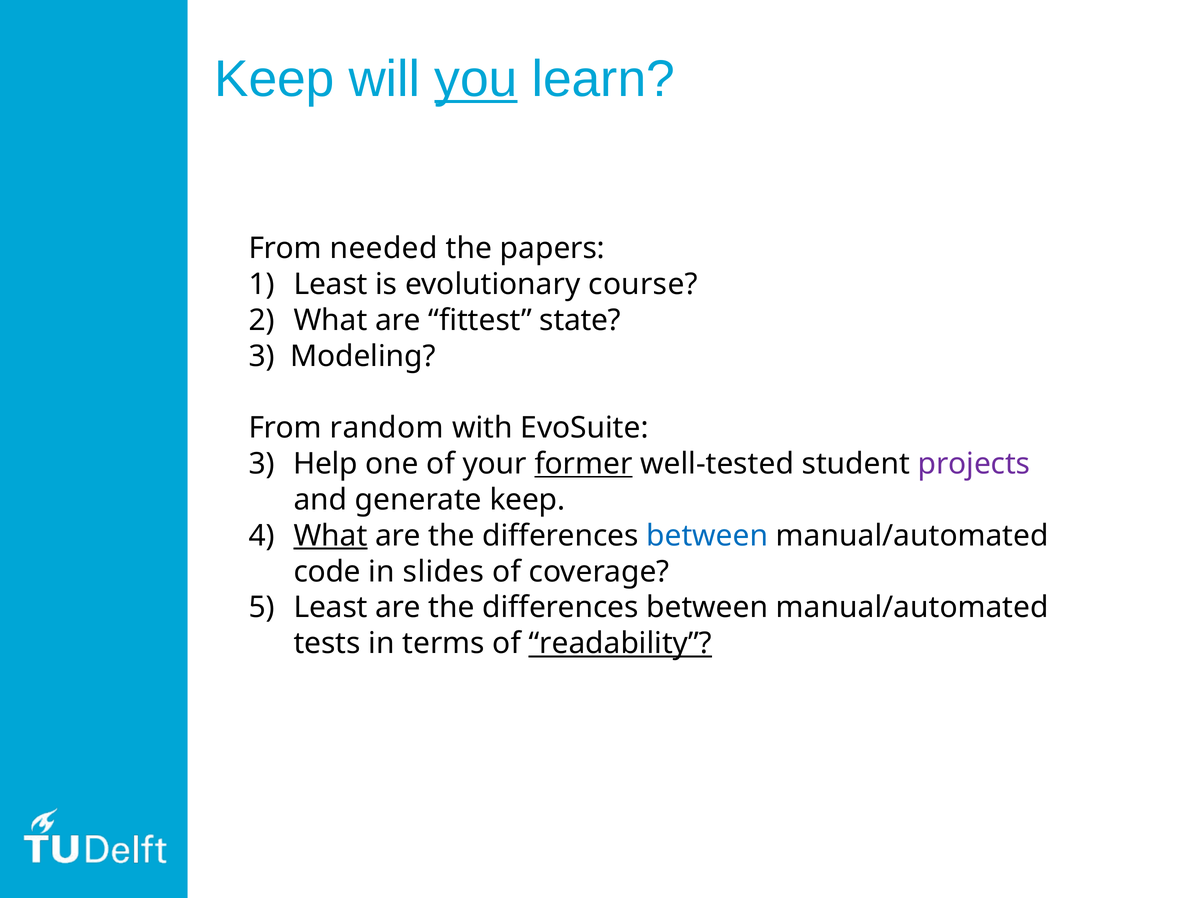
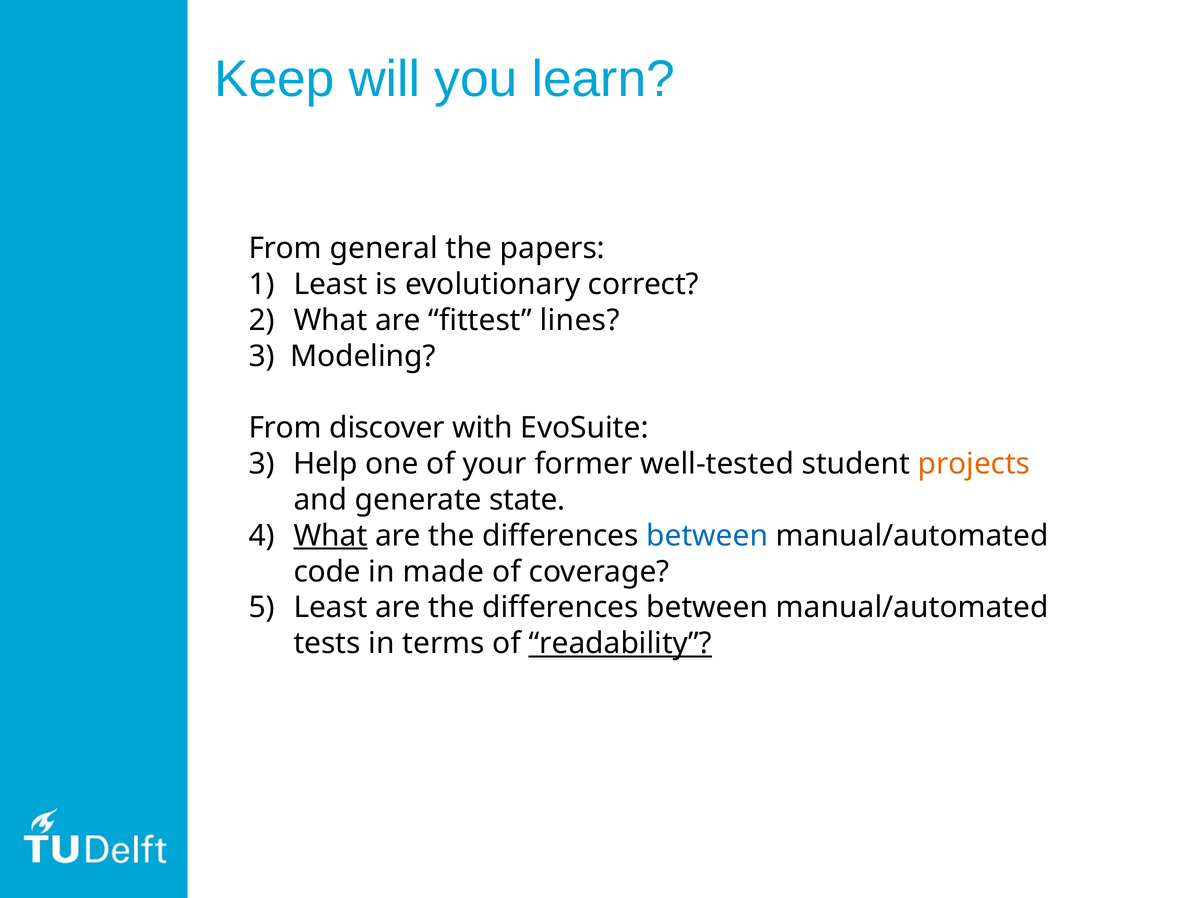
you underline: present -> none
needed: needed -> general
course: course -> correct
state: state -> lines
random: random -> discover
former underline: present -> none
projects colour: purple -> orange
generate keep: keep -> state
slides: slides -> made
